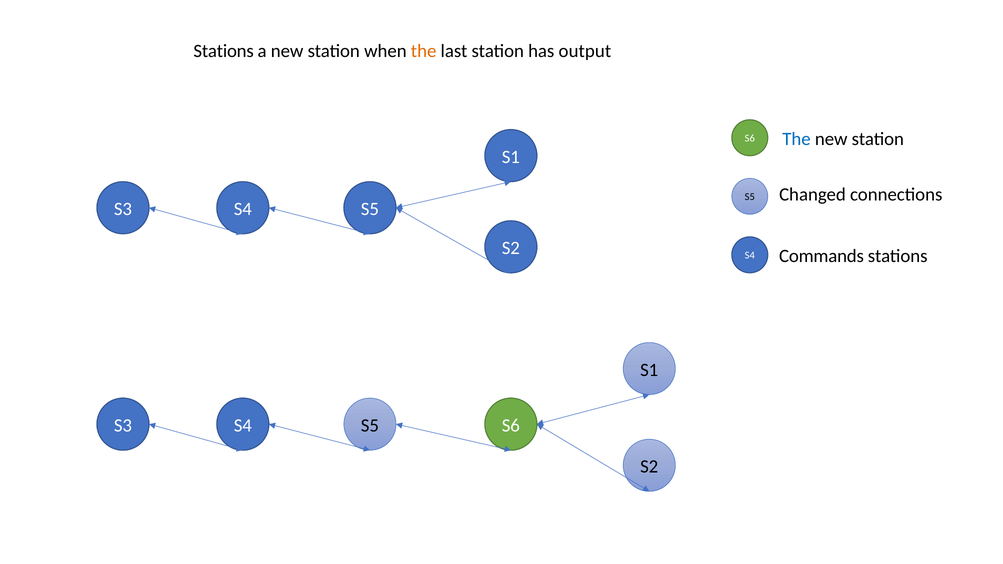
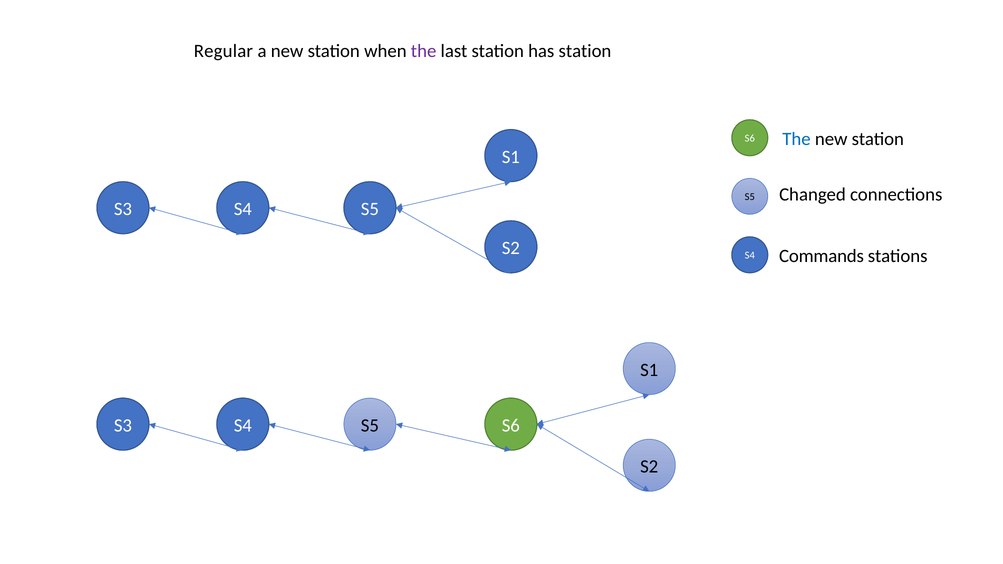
Stations at (224, 51): Stations -> Regular
the at (424, 51) colour: orange -> purple
has output: output -> station
